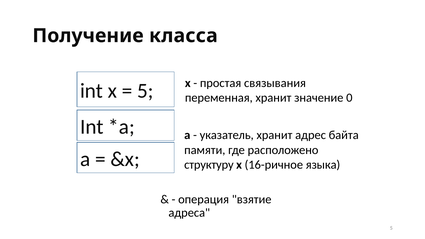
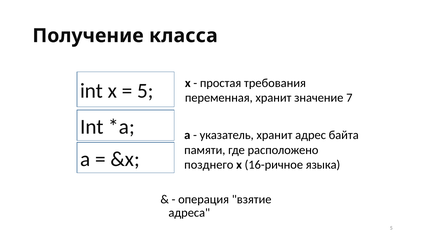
связывания: связывания -> требования
0: 0 -> 7
структуру: структуру -> позднего
